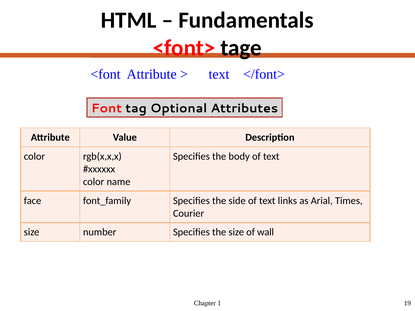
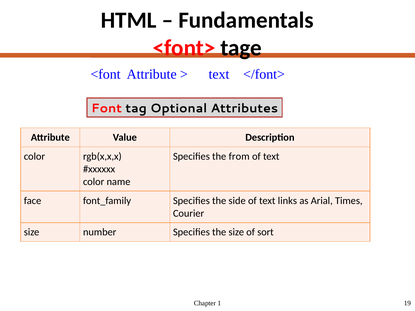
body: body -> from
wall: wall -> sort
